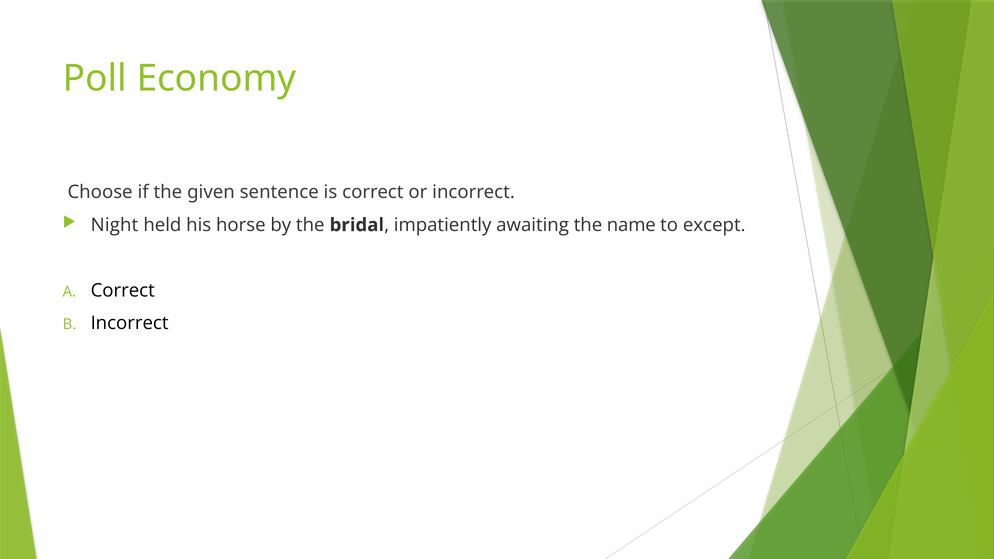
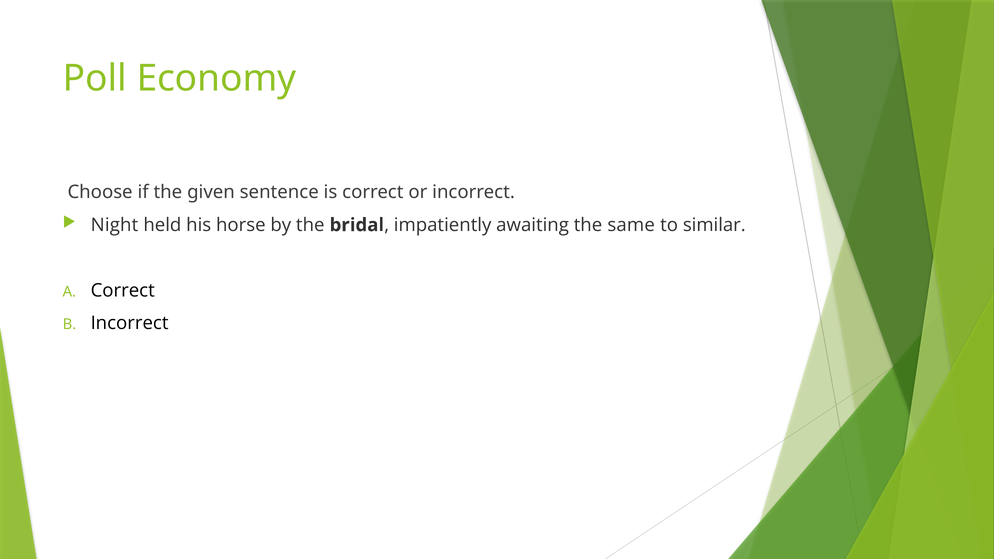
name: name -> same
except: except -> similar
